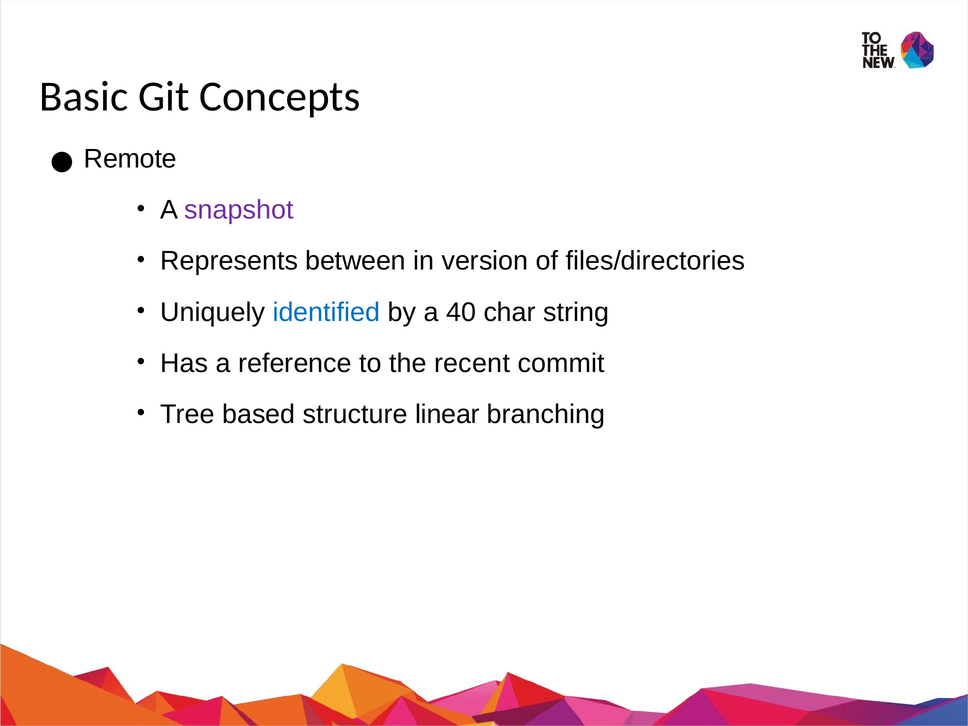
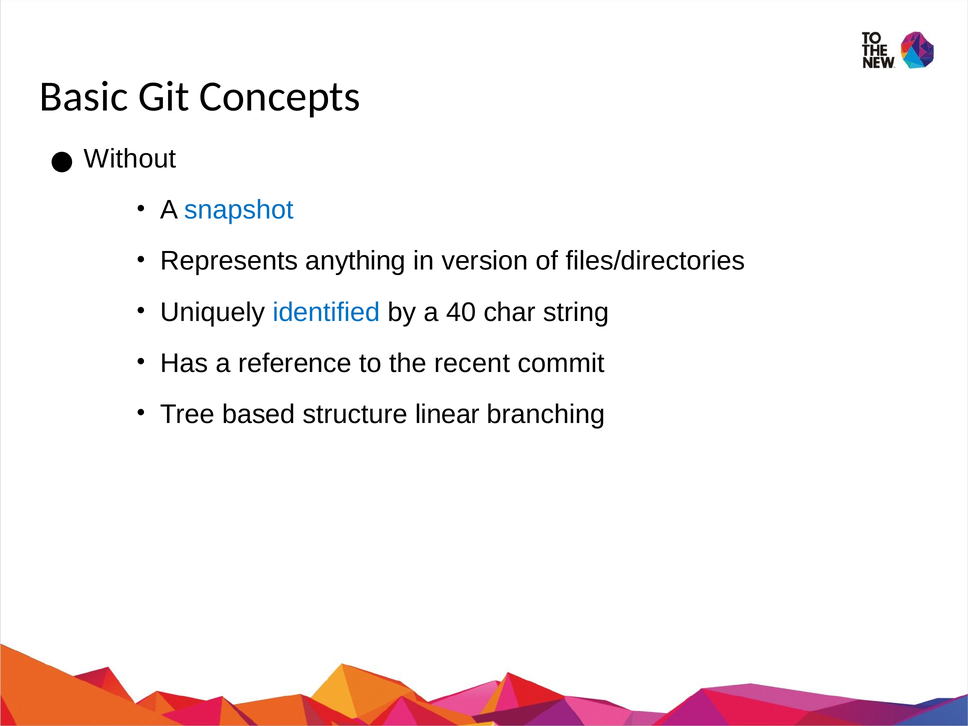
Remote: Remote -> Without
snapshot colour: purple -> blue
between: between -> anything
